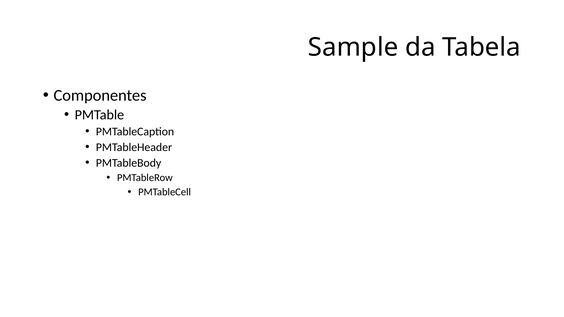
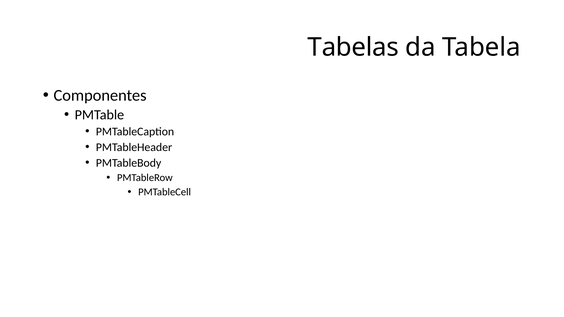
Sample: Sample -> Tabelas
